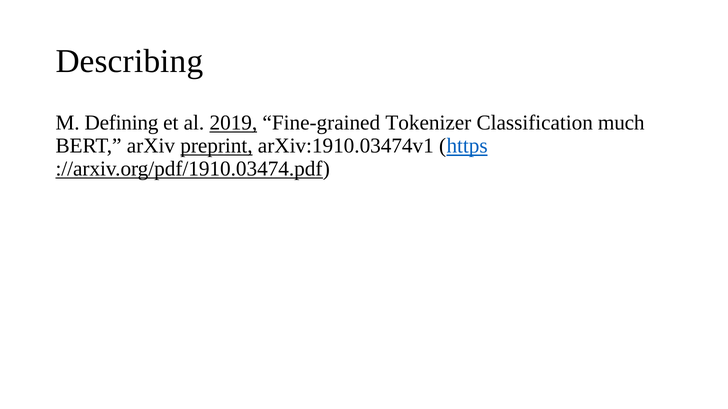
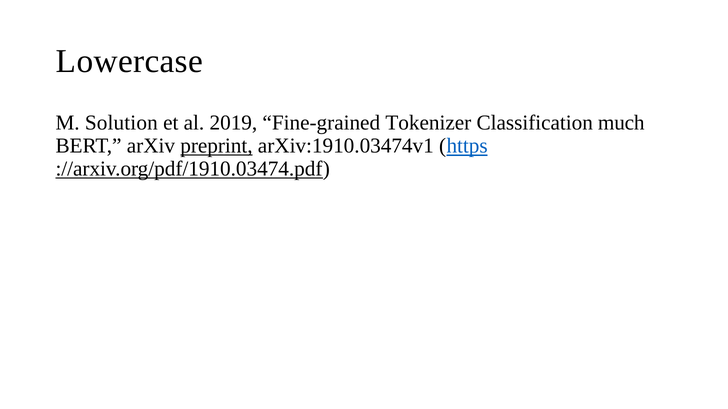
Describing: Describing -> Lowercase
Defining: Defining -> Solution
2019 underline: present -> none
